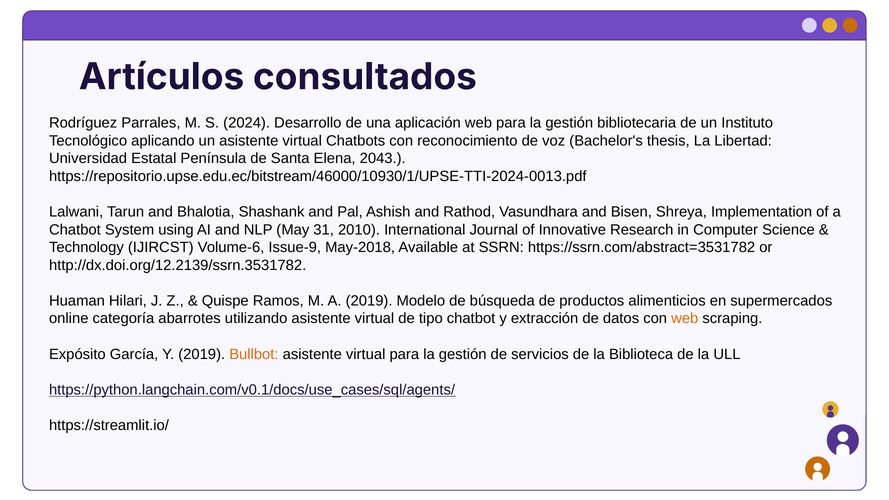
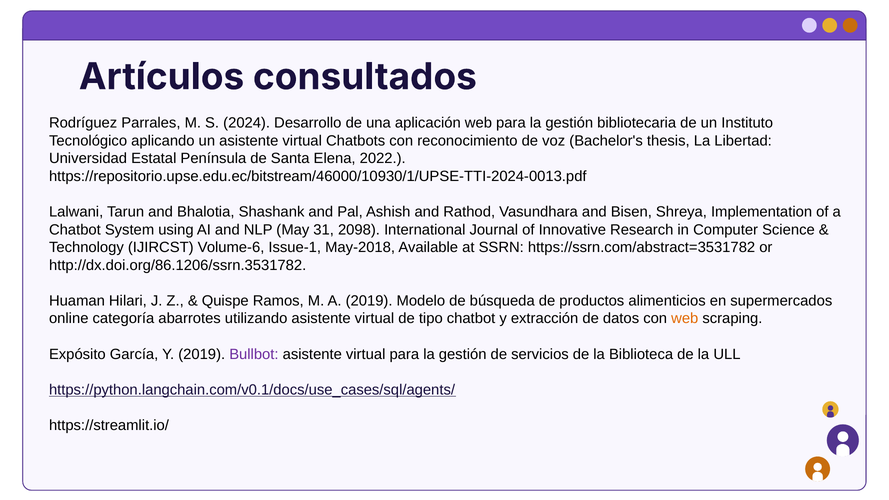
2043: 2043 -> 2022
2010: 2010 -> 2098
Issue-9: Issue-9 -> Issue-1
http://dx.doi.org/12.2139/ssrn.3531782: http://dx.doi.org/12.2139/ssrn.3531782 -> http://dx.doi.org/86.1206/ssrn.3531782
Bullbot colour: orange -> purple
